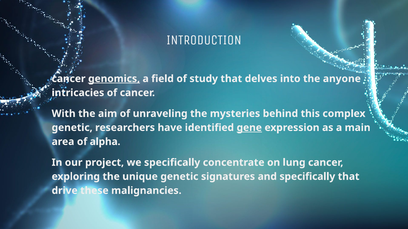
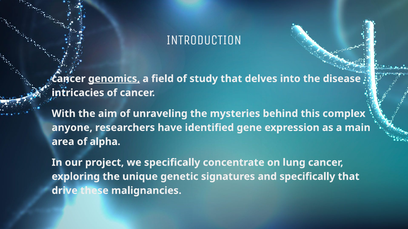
anyone: anyone -> disease
genetic at (72, 128): genetic -> anyone
gene underline: present -> none
